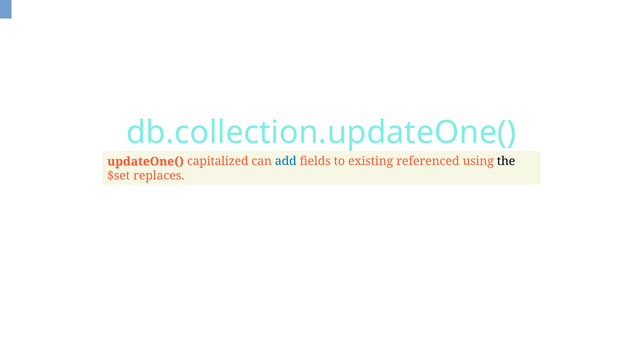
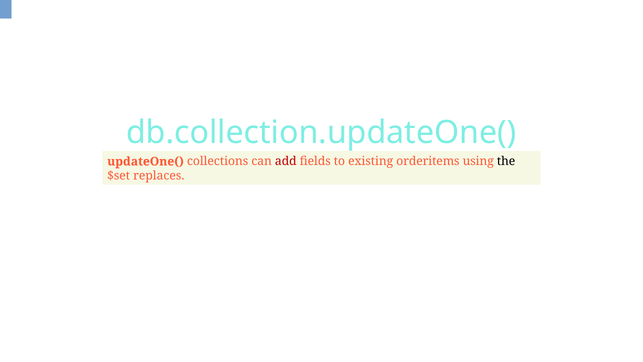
capitalized: capitalized -> collections
add colour: blue -> red
referenced: referenced -> orderitems
